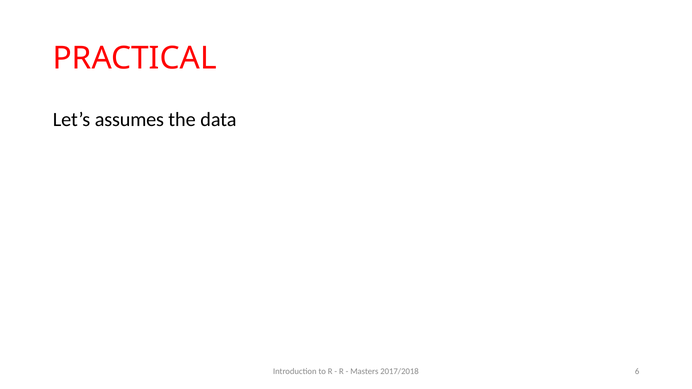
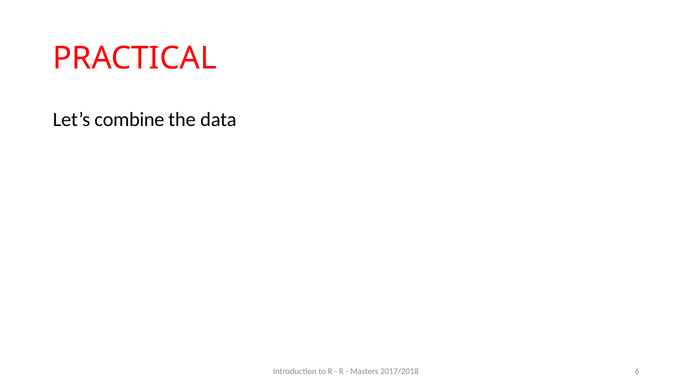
assumes: assumes -> combine
